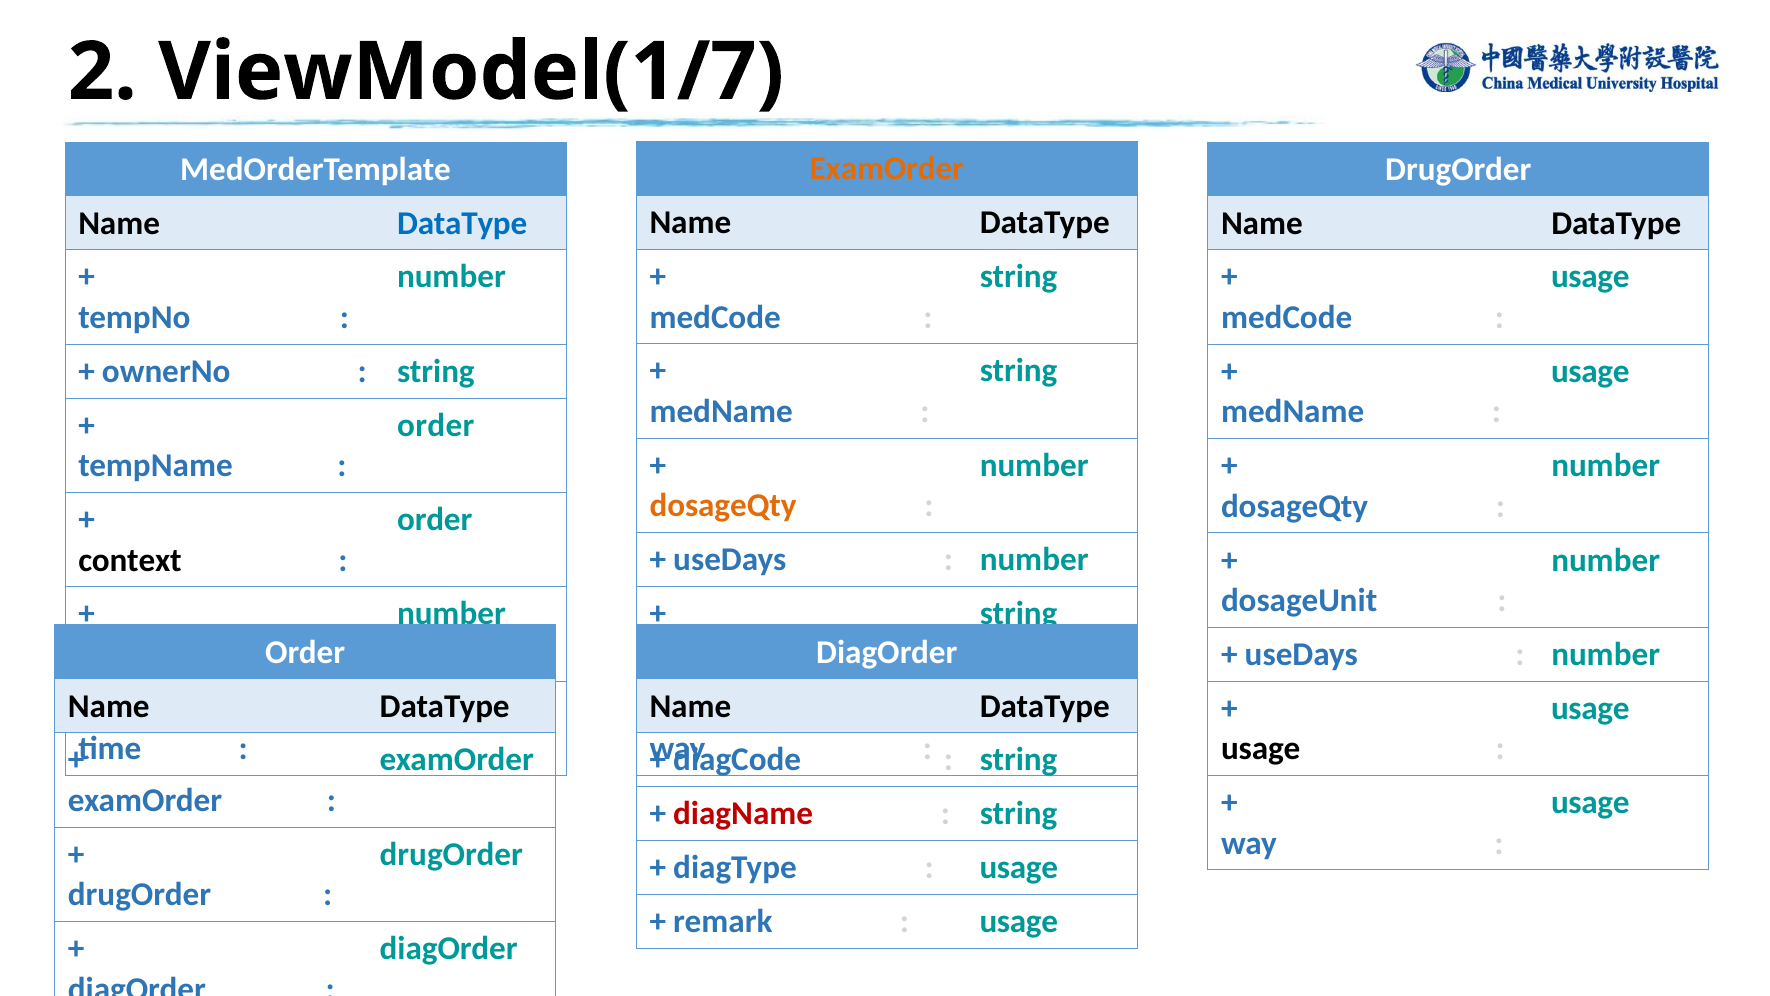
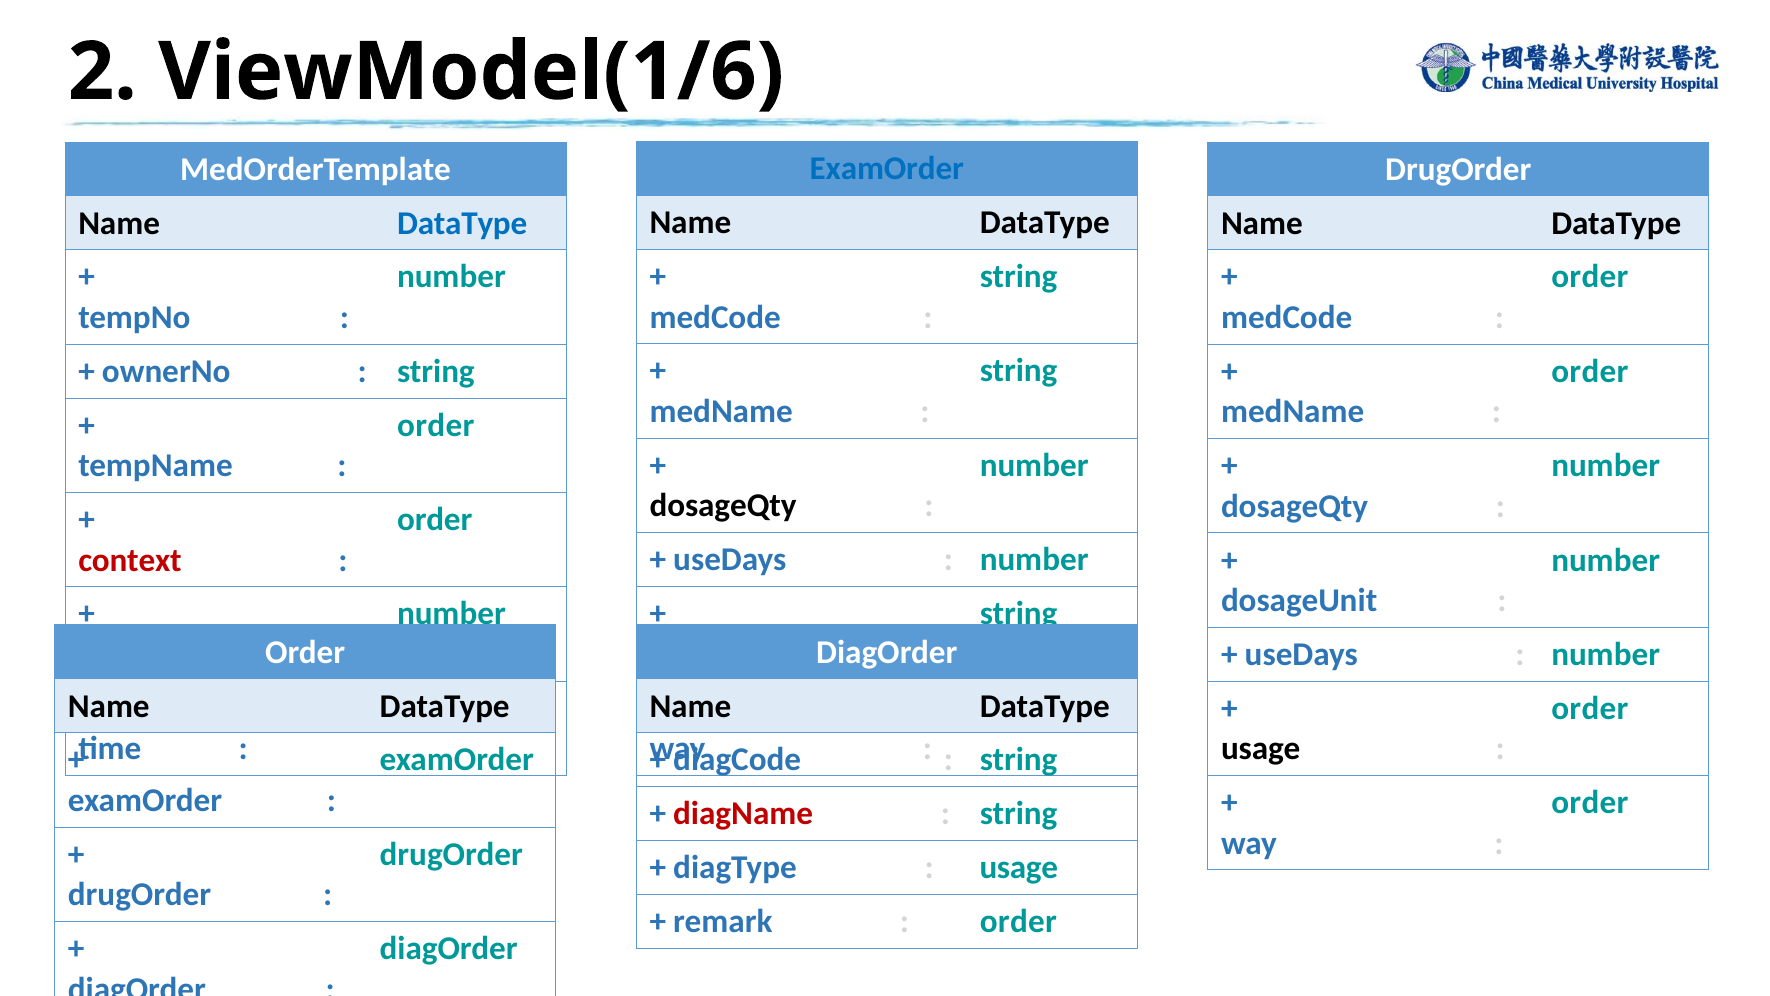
ViewModel(1/7: ViewModel(1/7 -> ViewModel(1/6
ExamOrder at (887, 169) colour: orange -> blue
usage at (1590, 277): usage -> order
usage at (1590, 371): usage -> order
dosageQty at (723, 506) colour: orange -> black
context colour: black -> red
usage at (1590, 708): usage -> order
usage at (1590, 802): usage -> order
usage at (1019, 921): usage -> order
